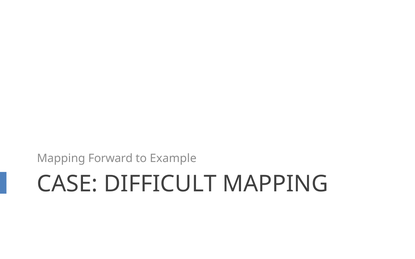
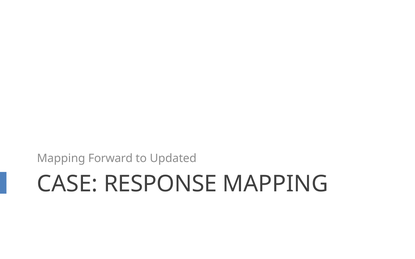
Example: Example -> Updated
DIFFICULT: DIFFICULT -> RESPONSE
